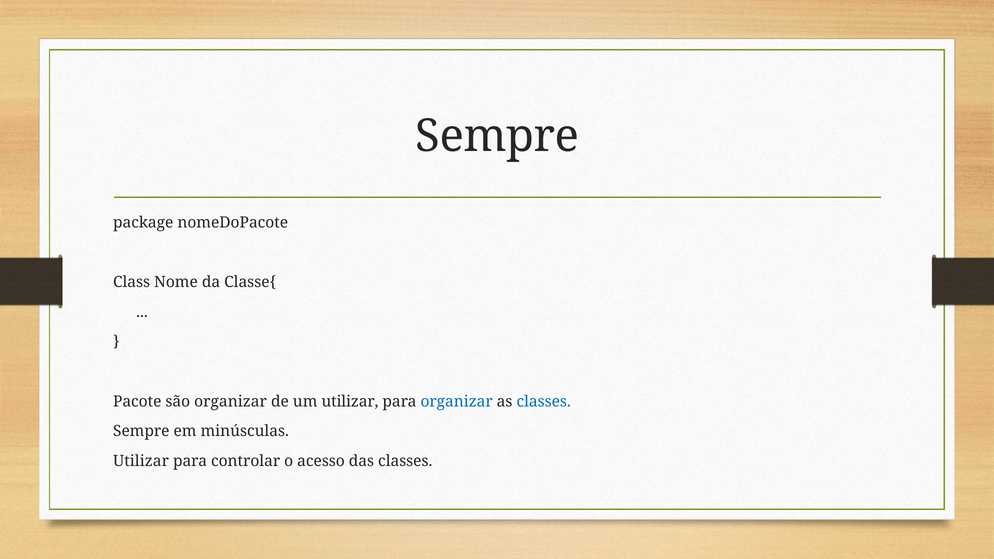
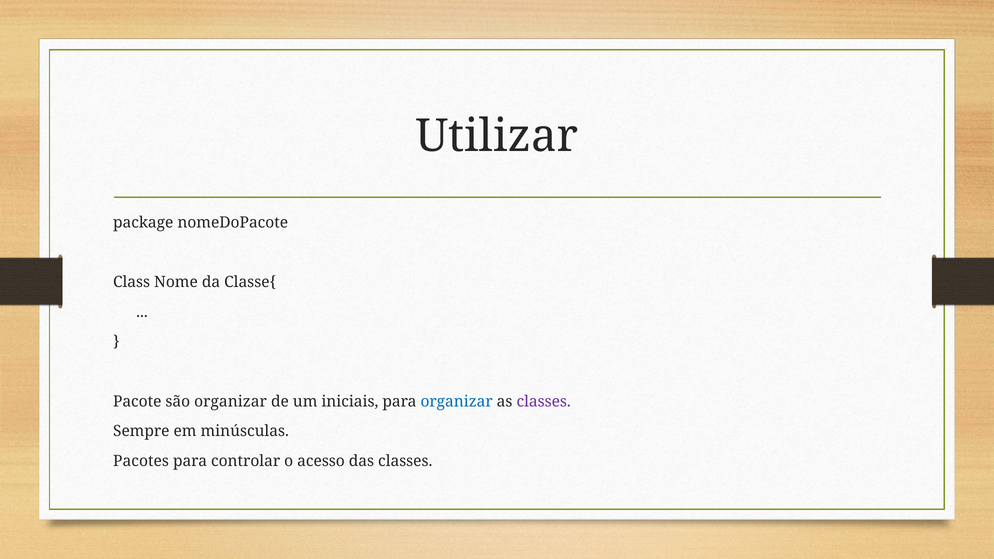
Sempre at (497, 136): Sempre -> Utilizar
um utilizar: utilizar -> iniciais
classes at (544, 402) colour: blue -> purple
Utilizar at (141, 461): Utilizar -> Pacotes
